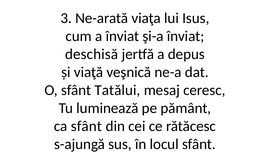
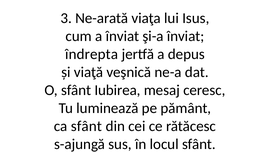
deschisă: deschisă -> îndrepta
Tatălui: Tatălui -> Iubirea
